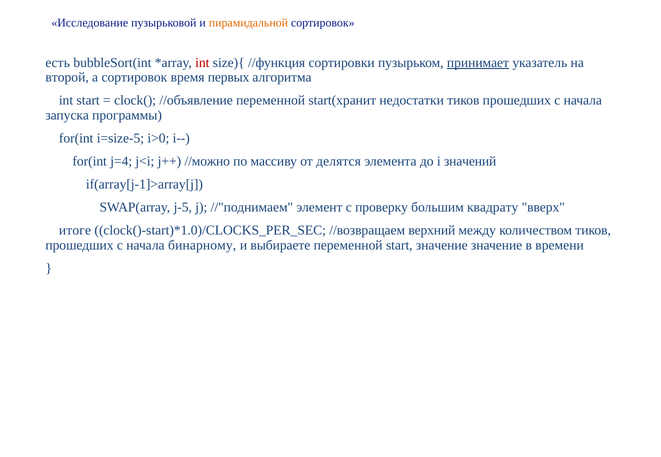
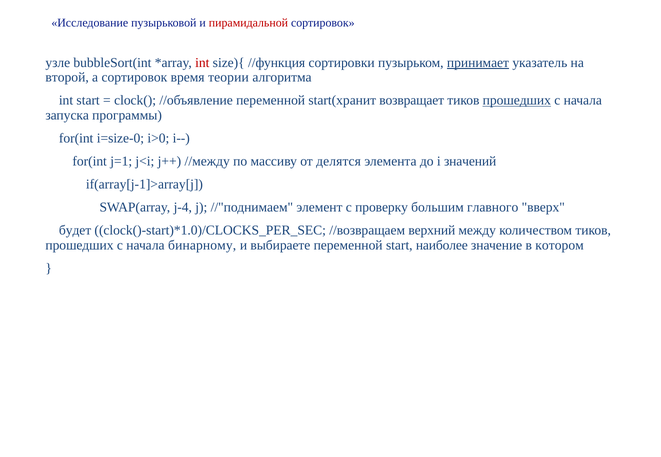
пирамидальной colour: orange -> red
есть: есть -> узле
первых: первых -> теории
недостатки: недостатки -> возвращает
прошедших at (517, 101) underline: none -> present
i=size-5: i=size-5 -> i=size-0
j=4: j=4 -> j=1
//можно: //можно -> //между
j-5: j-5 -> j-4
квадрату: квадрату -> главного
итоге: итоге -> будет
start значение: значение -> наиболее
времени: времени -> котором
